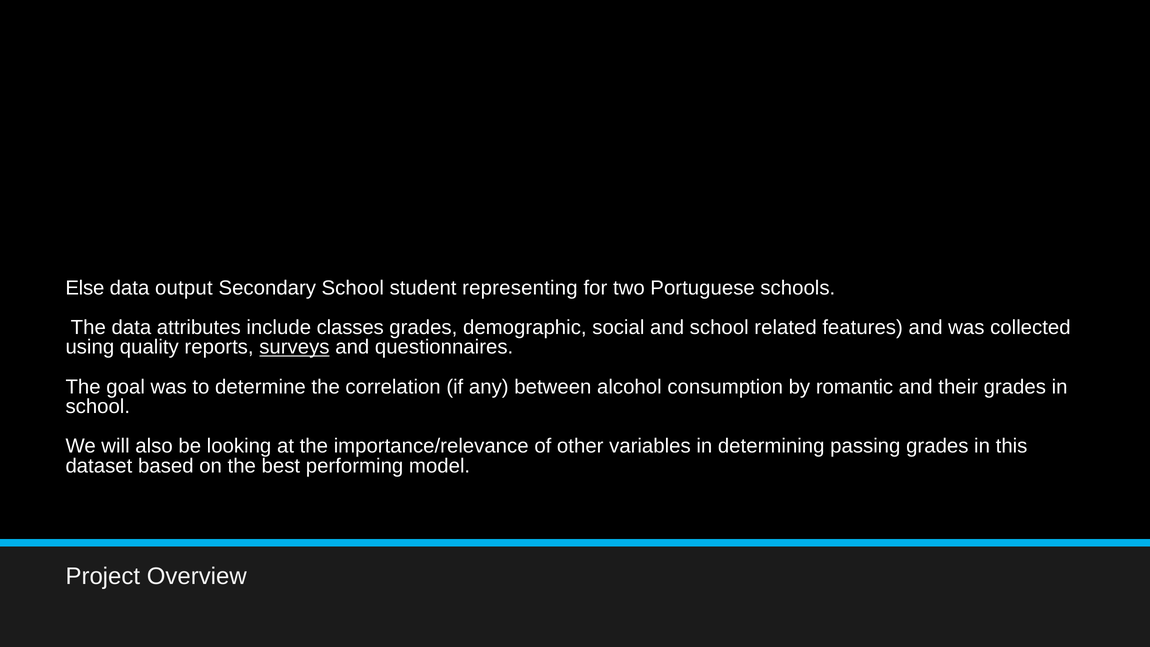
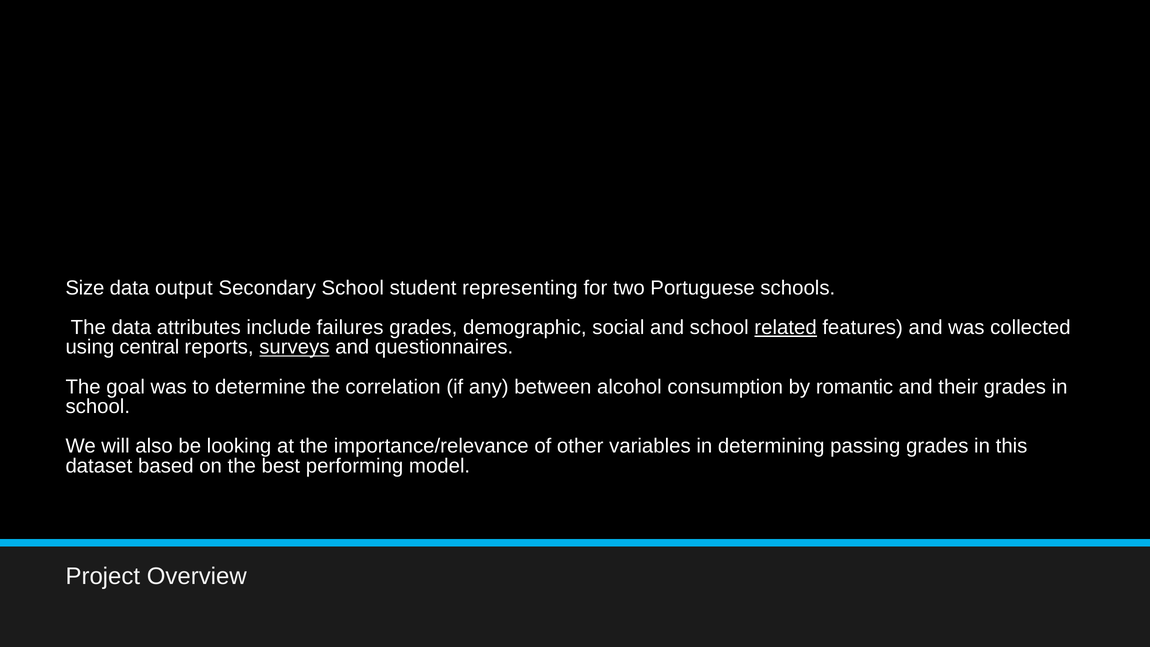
Else: Else -> Size
classes: classes -> failures
related underline: none -> present
quality: quality -> central
